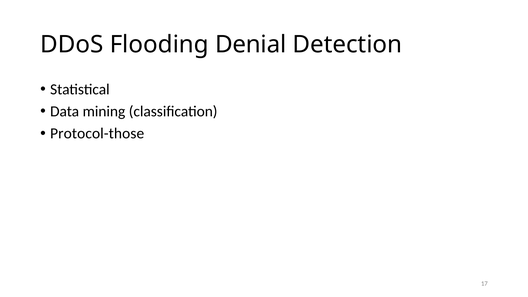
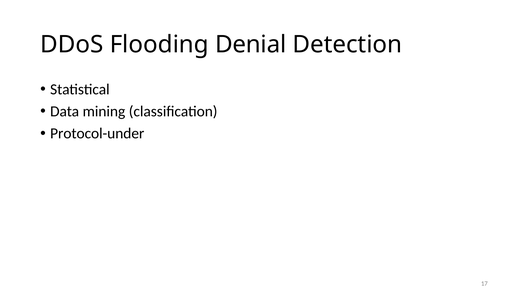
Protocol-those: Protocol-those -> Protocol-under
